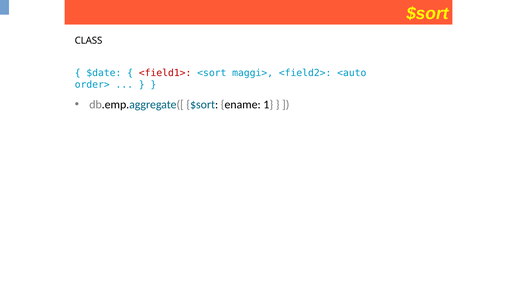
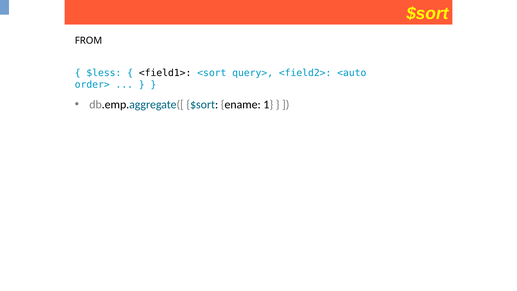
CLASS: CLASS -> FROM
$date: $date -> $less
<field1> colour: red -> black
maggi>: maggi> -> query>
